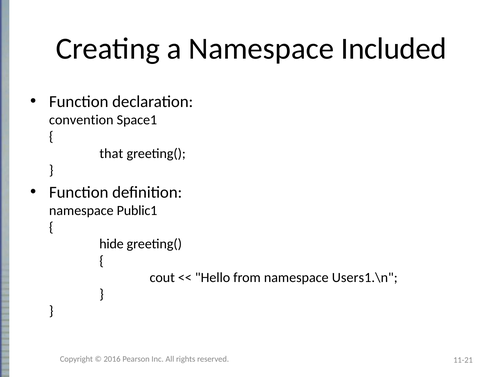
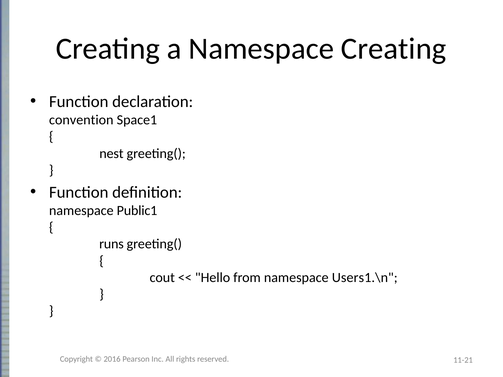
Namespace Included: Included -> Creating
that: that -> nest
hide: hide -> runs
